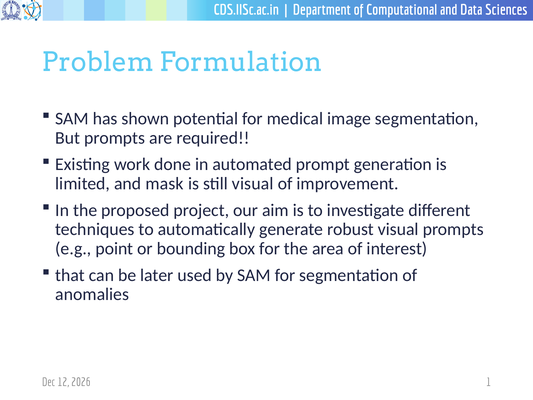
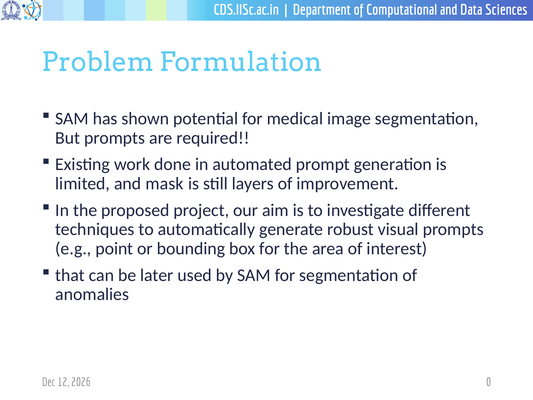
still visual: visual -> layers
1: 1 -> 0
